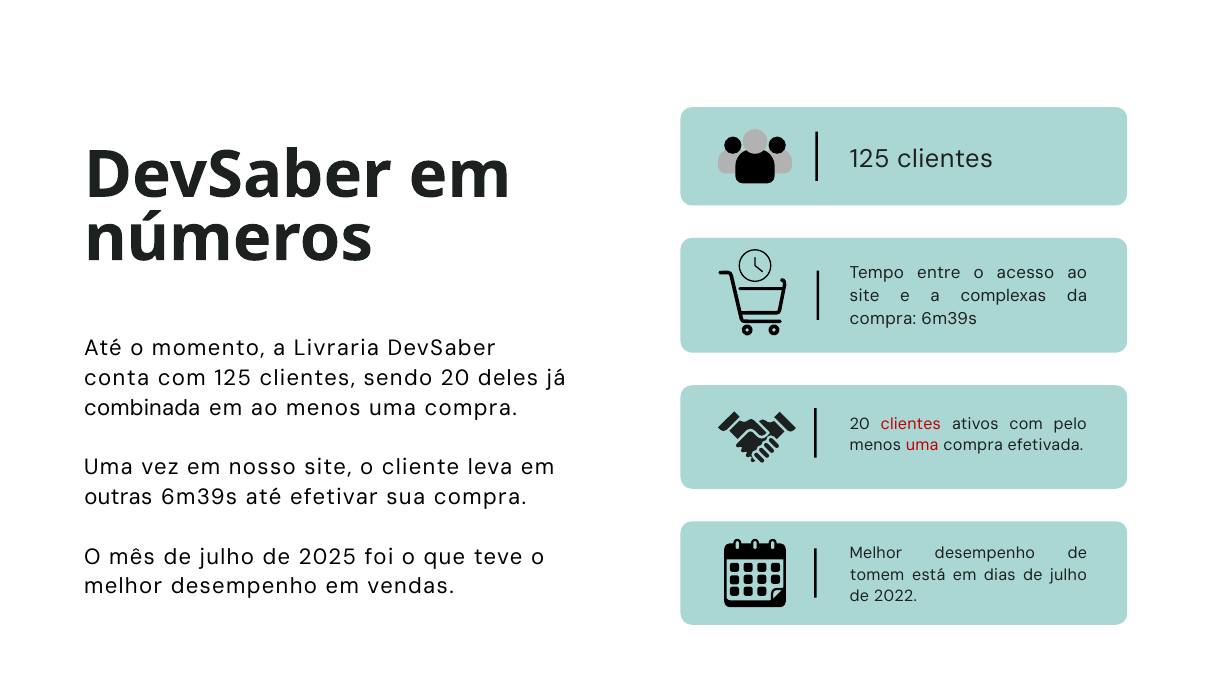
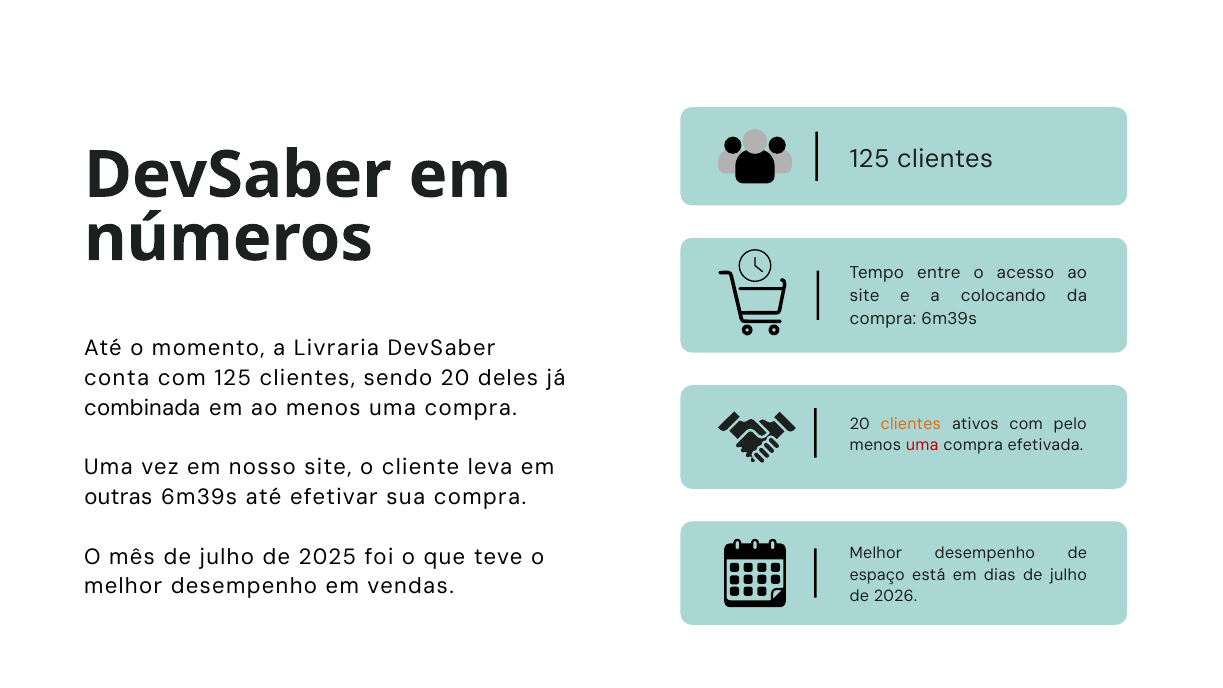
complexas: complexas -> colocando
clientes at (911, 424) colour: red -> orange
tomem: tomem -> espaço
2022: 2022 -> 2026
